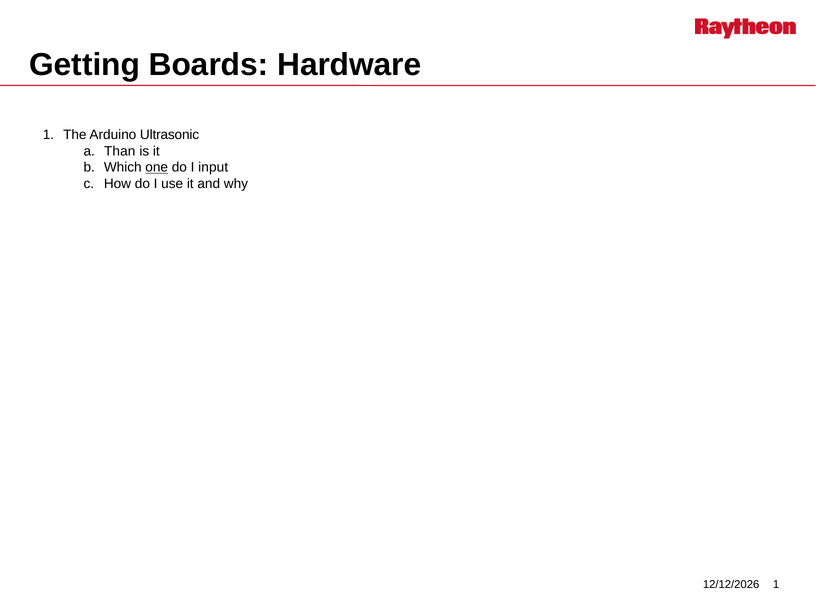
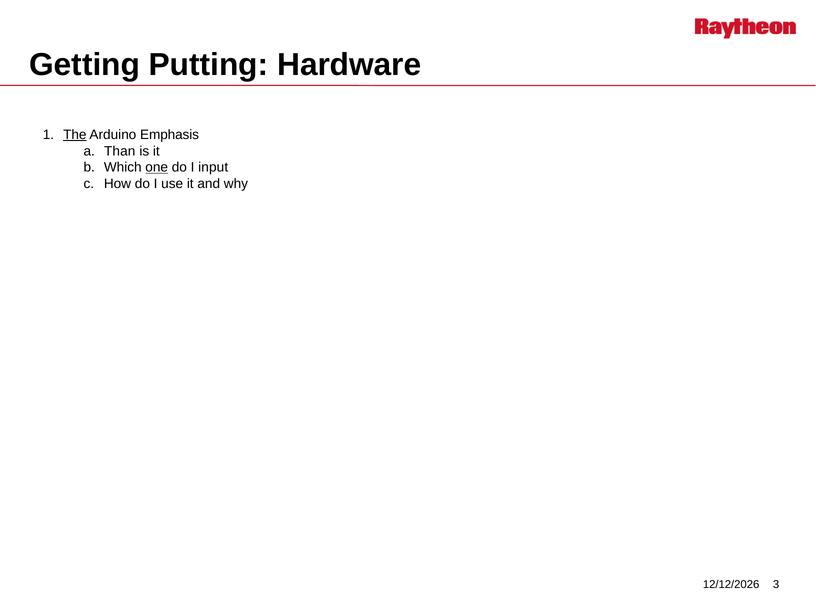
Boards: Boards -> Putting
The underline: none -> present
Ultrasonic: Ultrasonic -> Emphasis
1 at (776, 584): 1 -> 3
